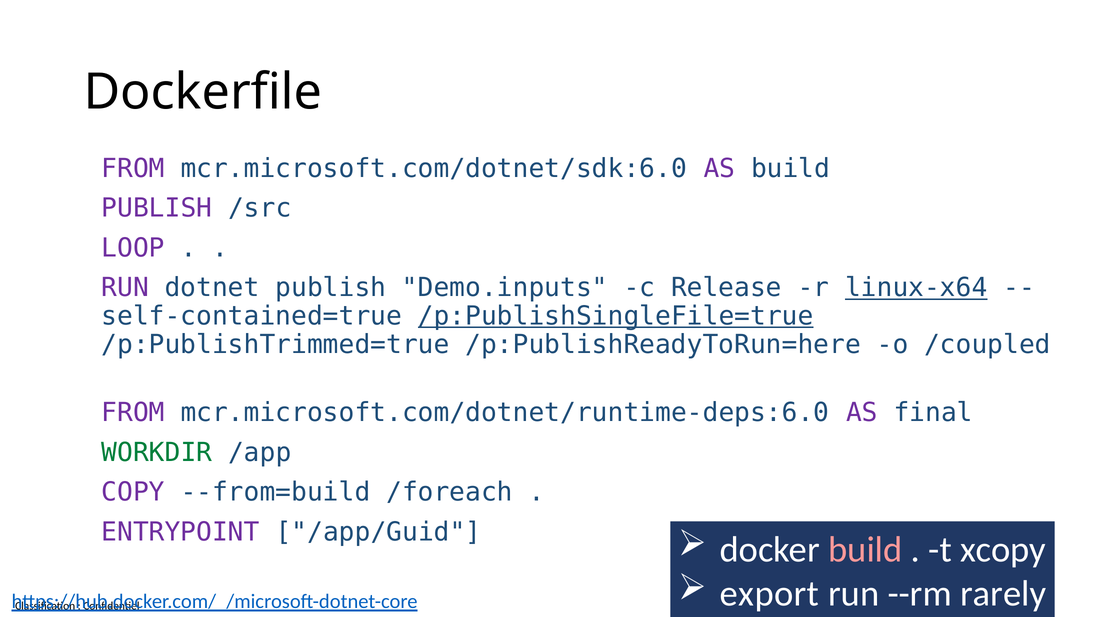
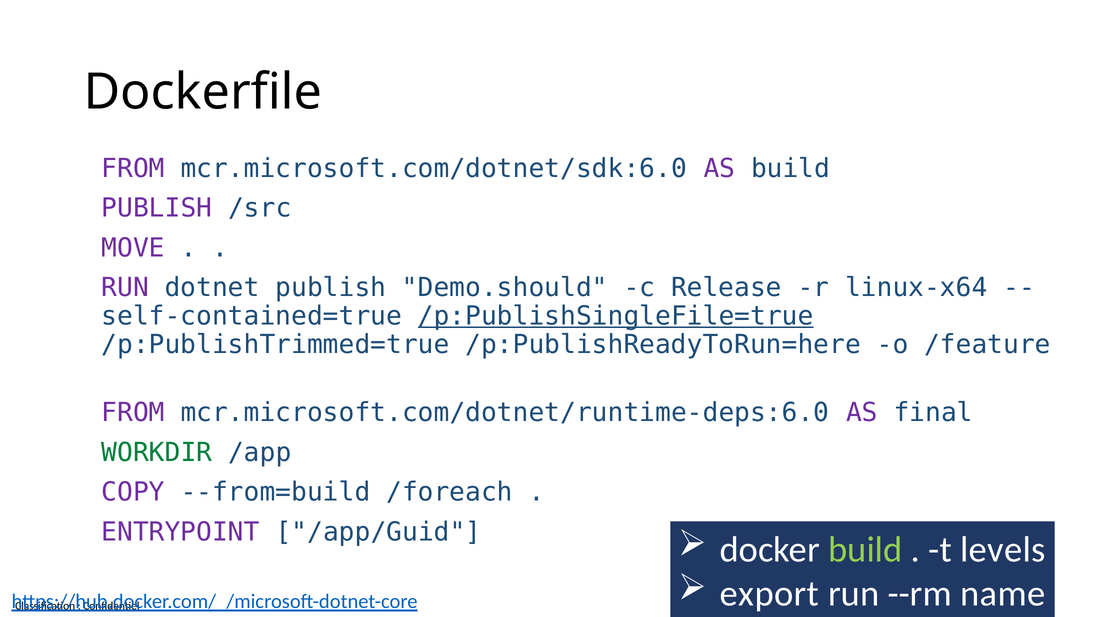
LOOP: LOOP -> MOVE
Demo.inputs: Demo.inputs -> Demo.should
linux-x64 underline: present -> none
/coupled: /coupled -> /feature
build at (865, 550) colour: pink -> light green
xcopy: xcopy -> levels
rarely: rarely -> name
